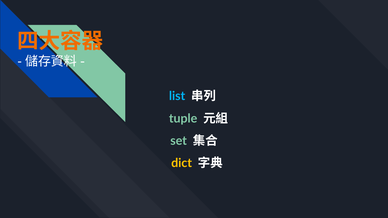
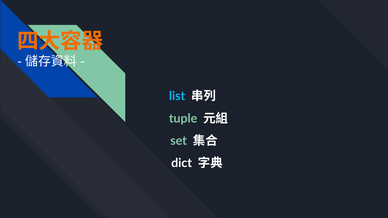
dict colour: yellow -> white
